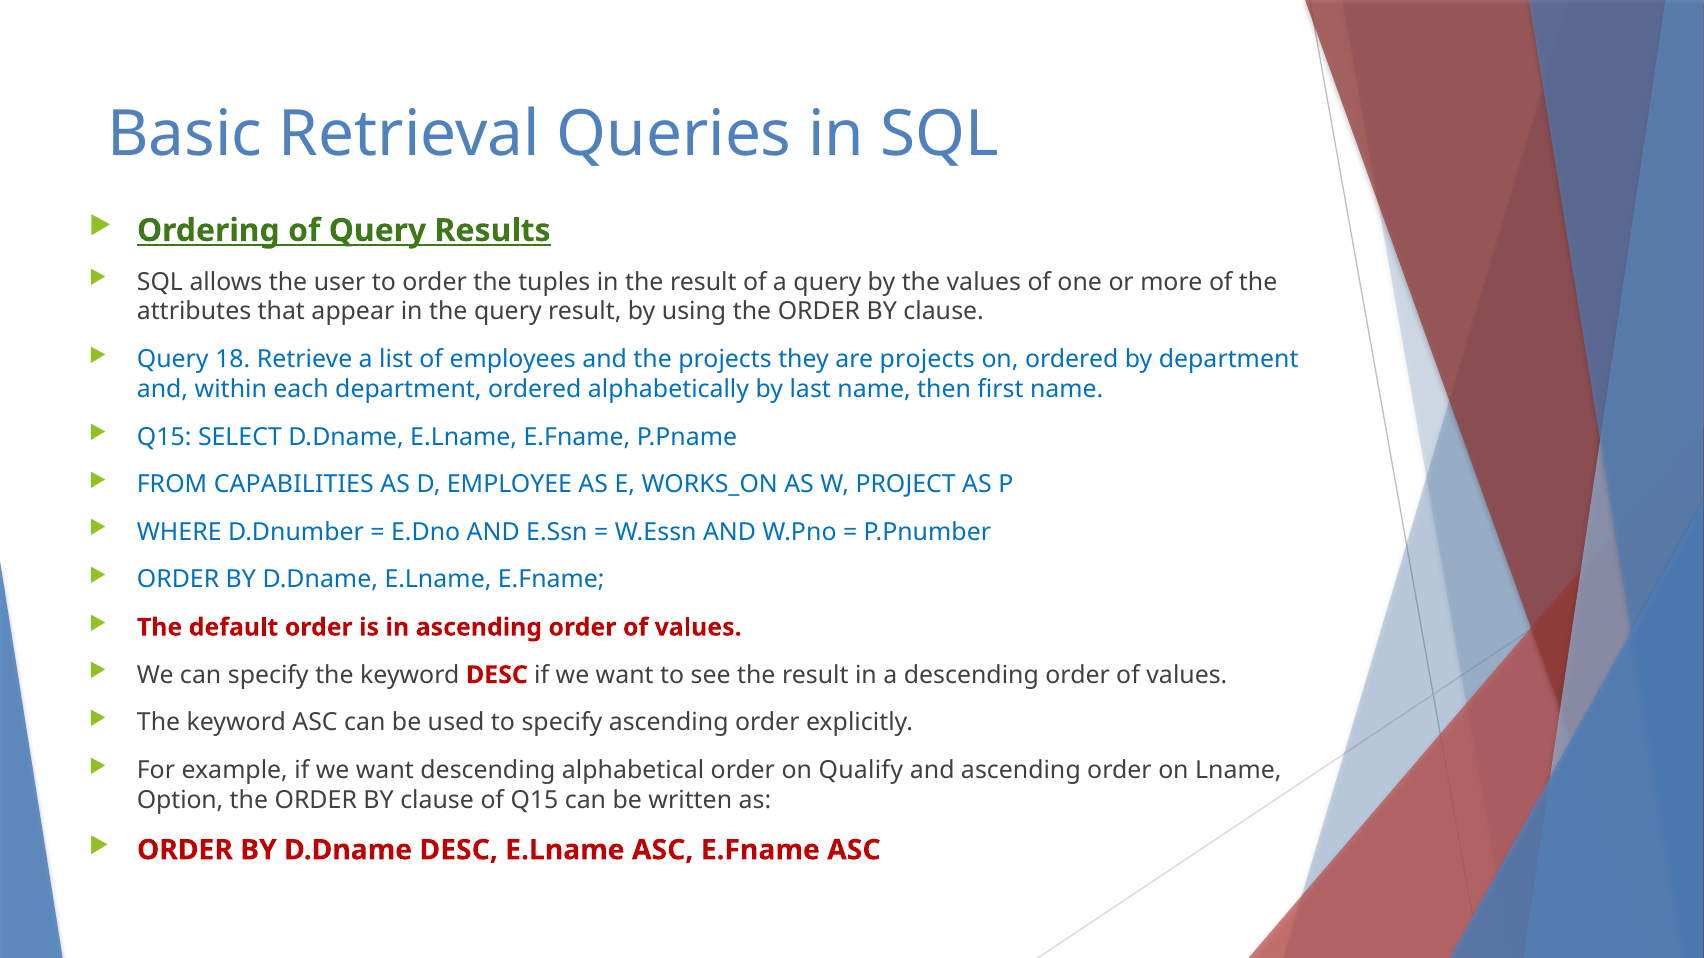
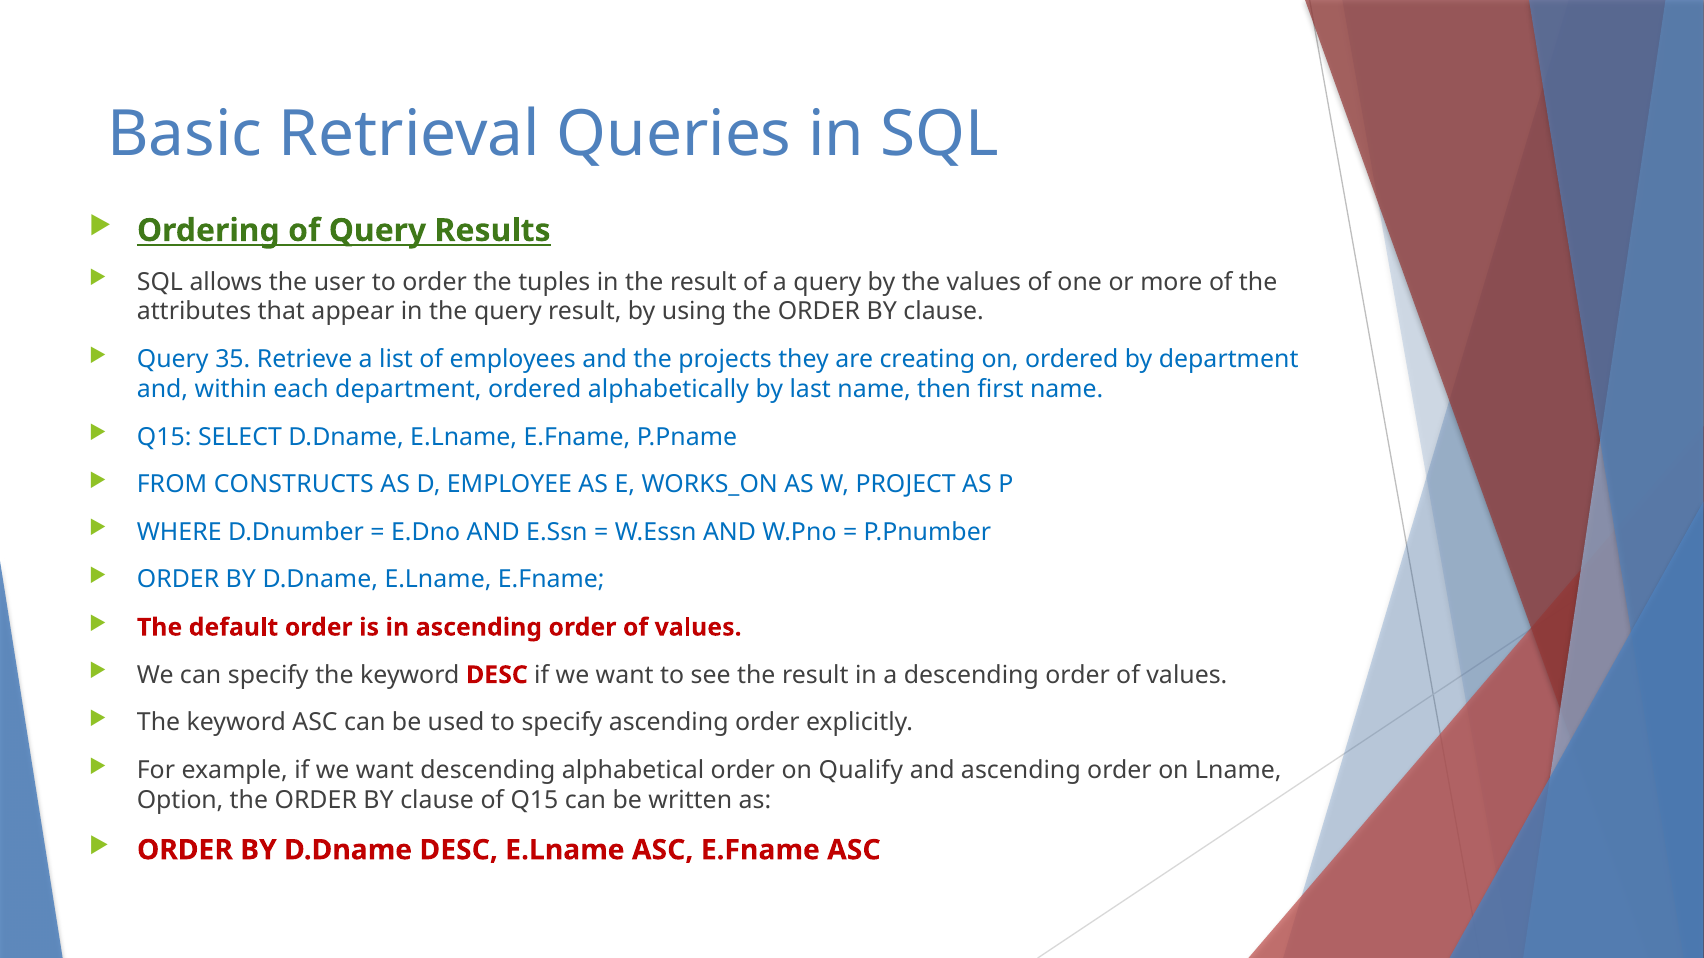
18: 18 -> 35
are projects: projects -> creating
CAPABILITIES: CAPABILITIES -> CONSTRUCTS
